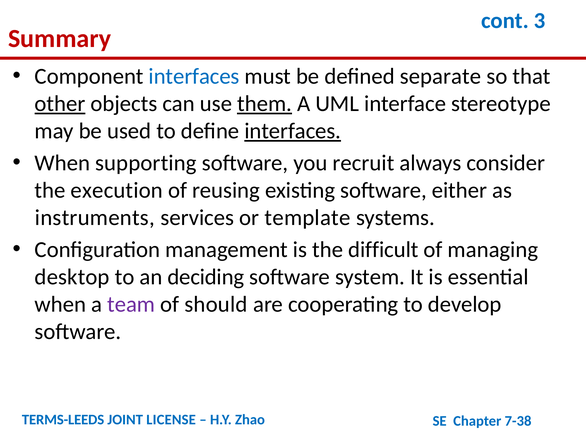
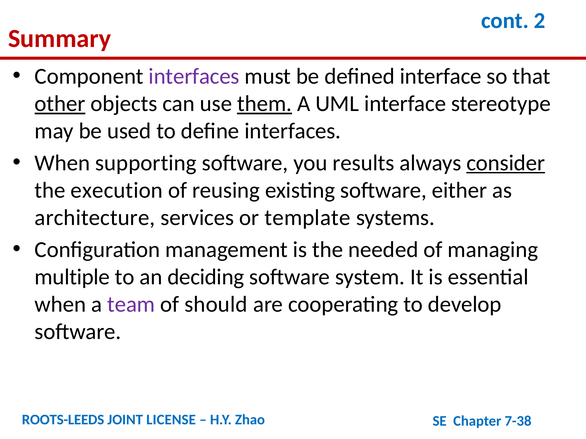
3: 3 -> 2
interfaces at (194, 76) colour: blue -> purple
defined separate: separate -> interface
interfaces at (293, 131) underline: present -> none
recruit: recruit -> results
consider underline: none -> present
instruments: instruments -> architecture
difficult: difficult -> needed
desktop: desktop -> multiple
TERMS-LEEDS: TERMS-LEEDS -> ROOTS-LEEDS
